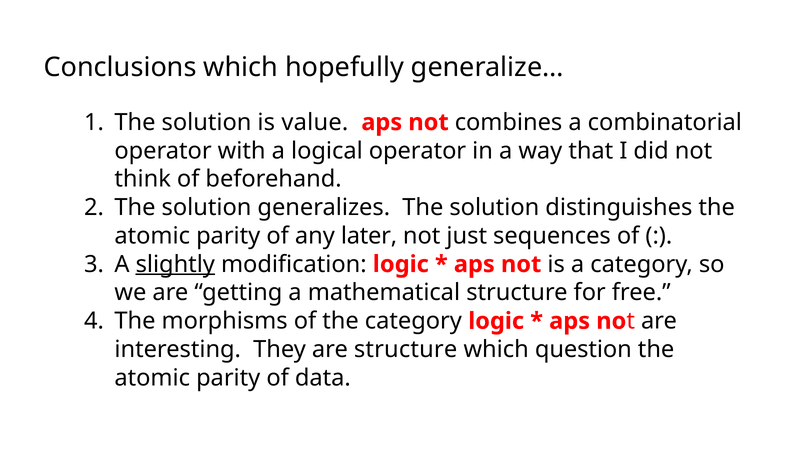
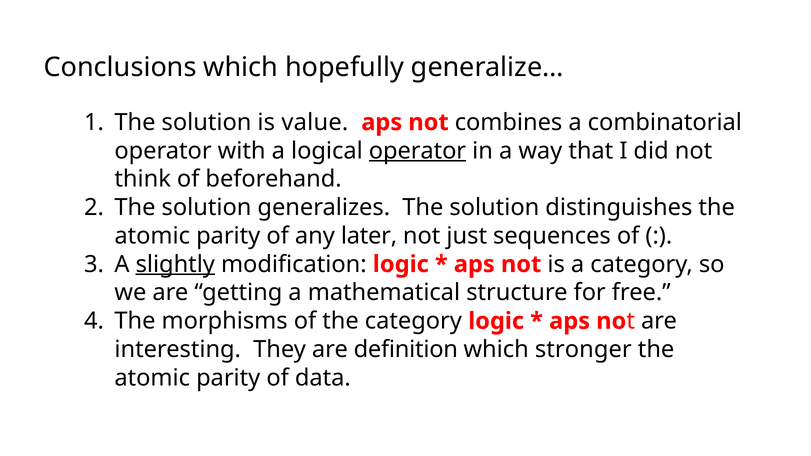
operator at (417, 151) underline: none -> present
are structure: structure -> definition
question: question -> stronger
